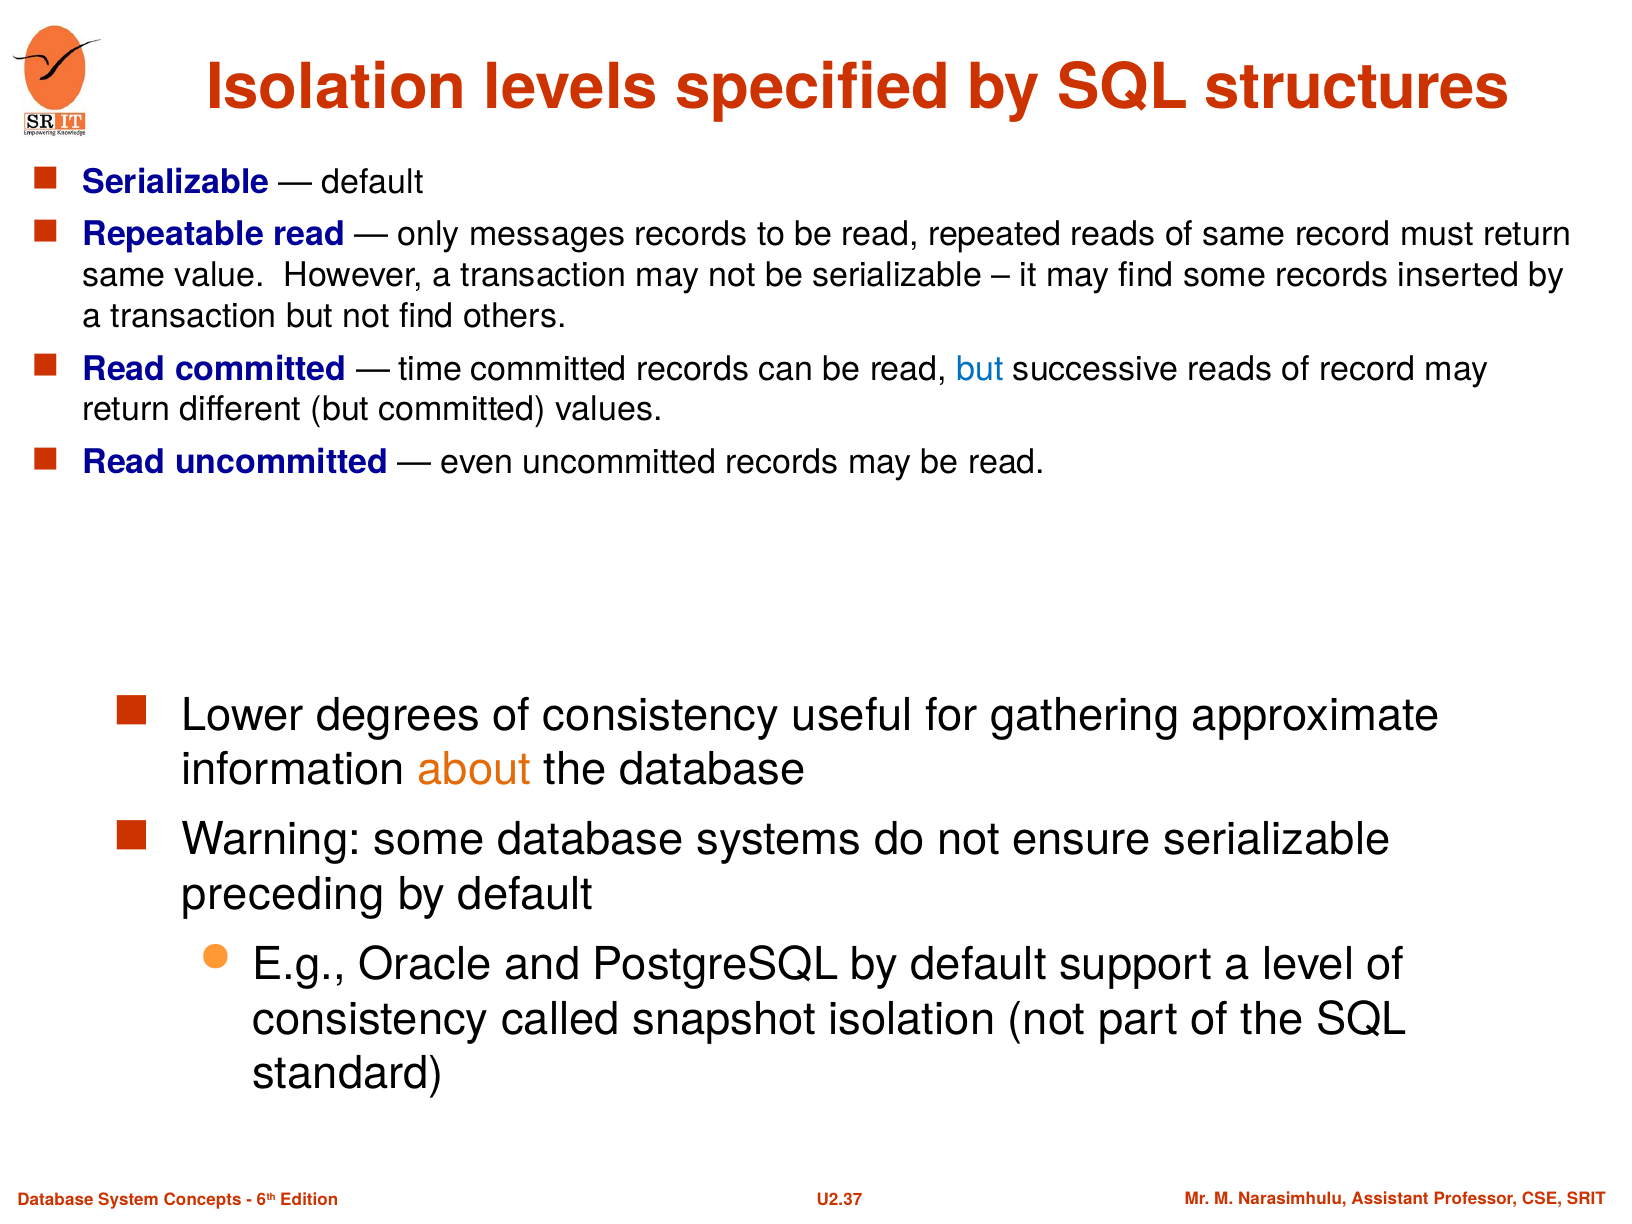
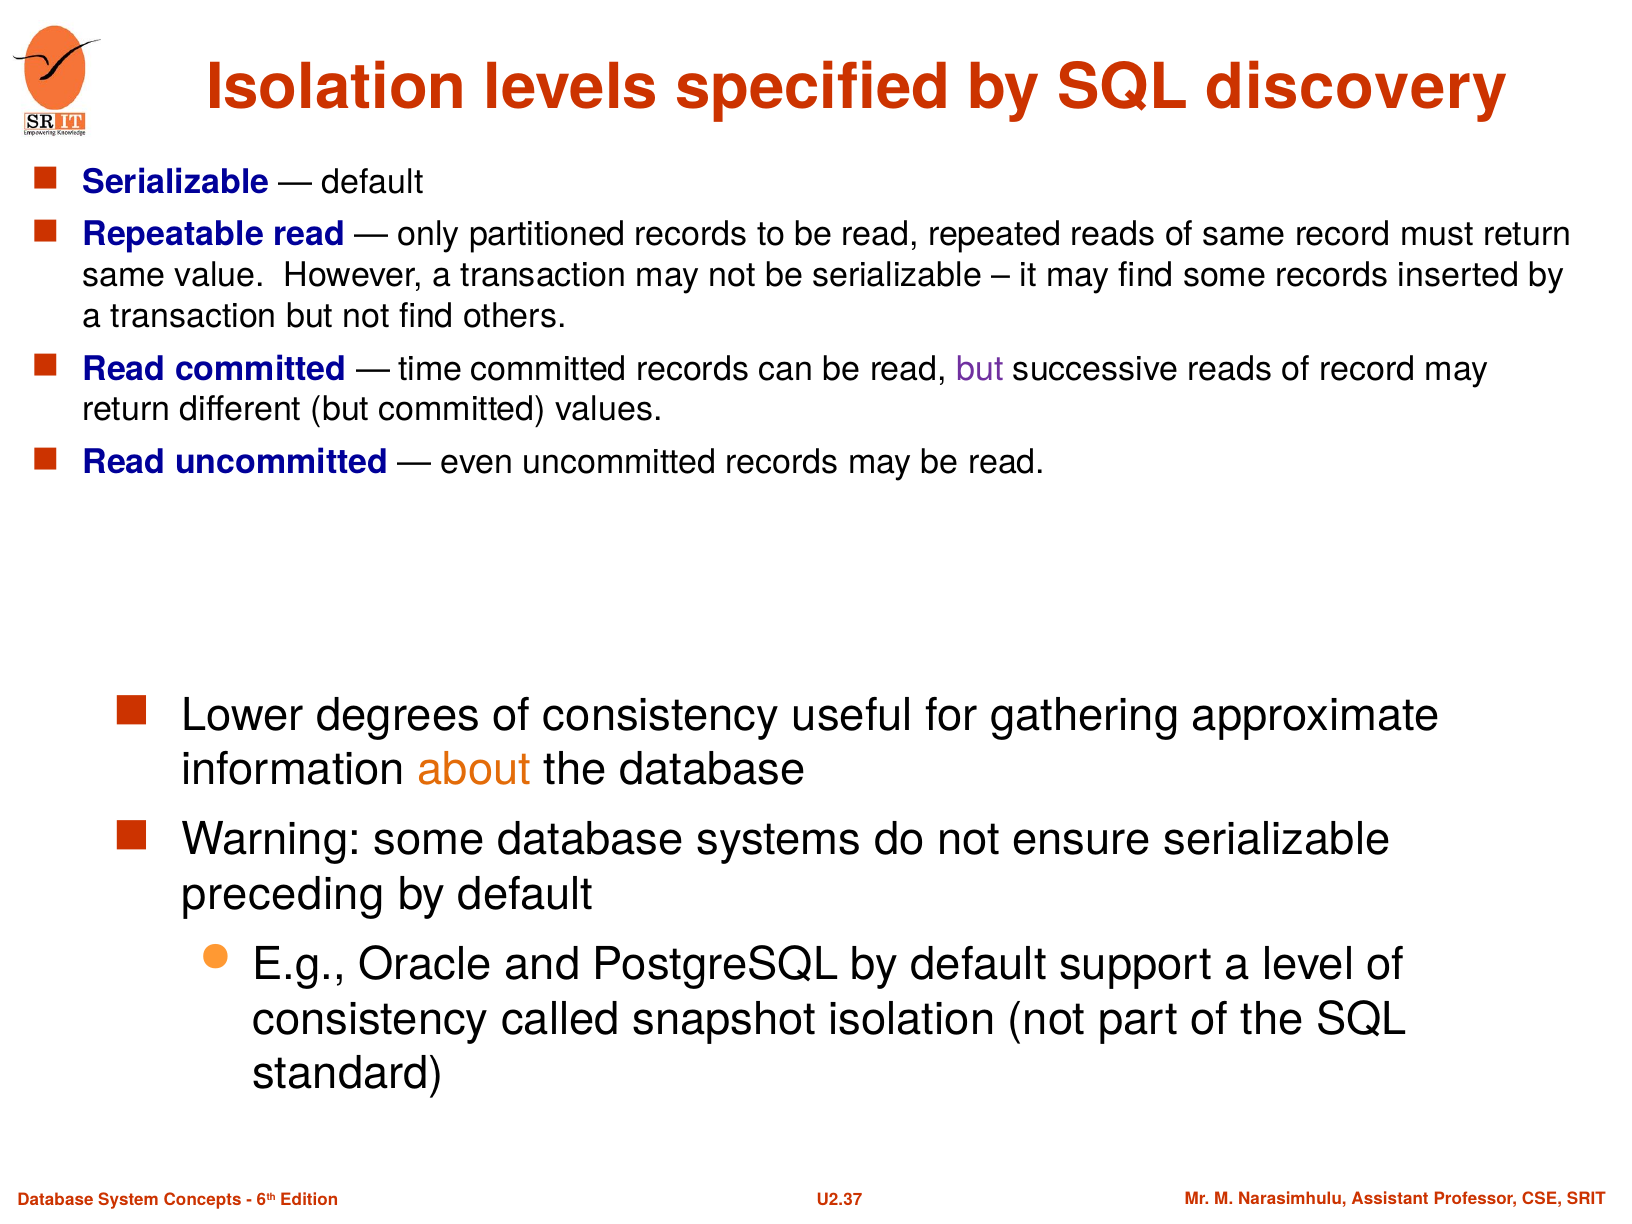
structures: structures -> discovery
messages: messages -> partitioned
but at (980, 369) colour: blue -> purple
